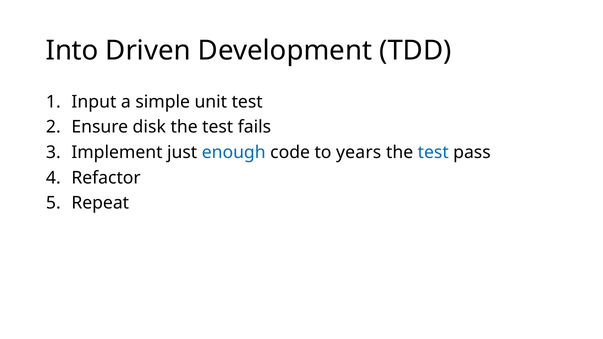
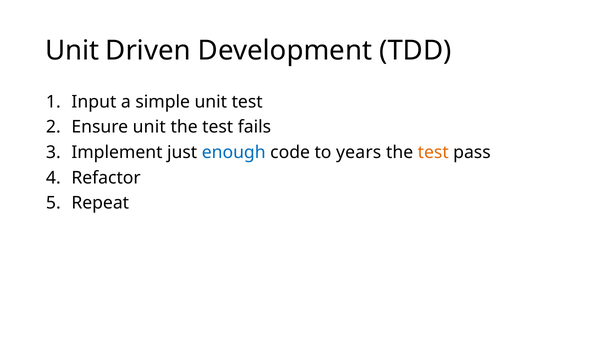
Into at (72, 51): Into -> Unit
Ensure disk: disk -> unit
test at (433, 153) colour: blue -> orange
